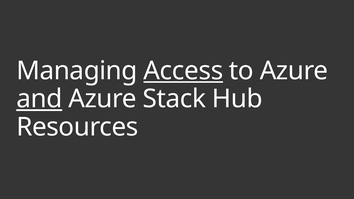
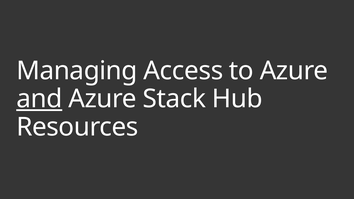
Access underline: present -> none
